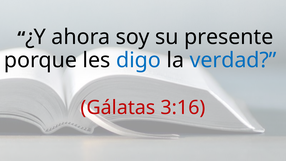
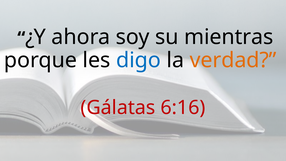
presente: presente -> mientras
verdad colour: blue -> orange
3:16: 3:16 -> 6:16
